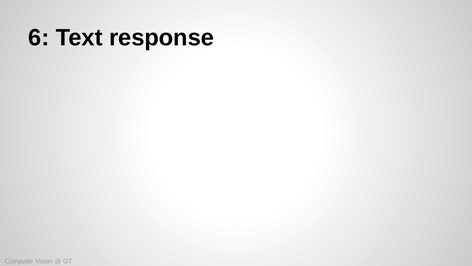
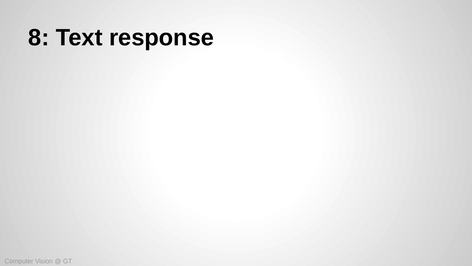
6: 6 -> 8
